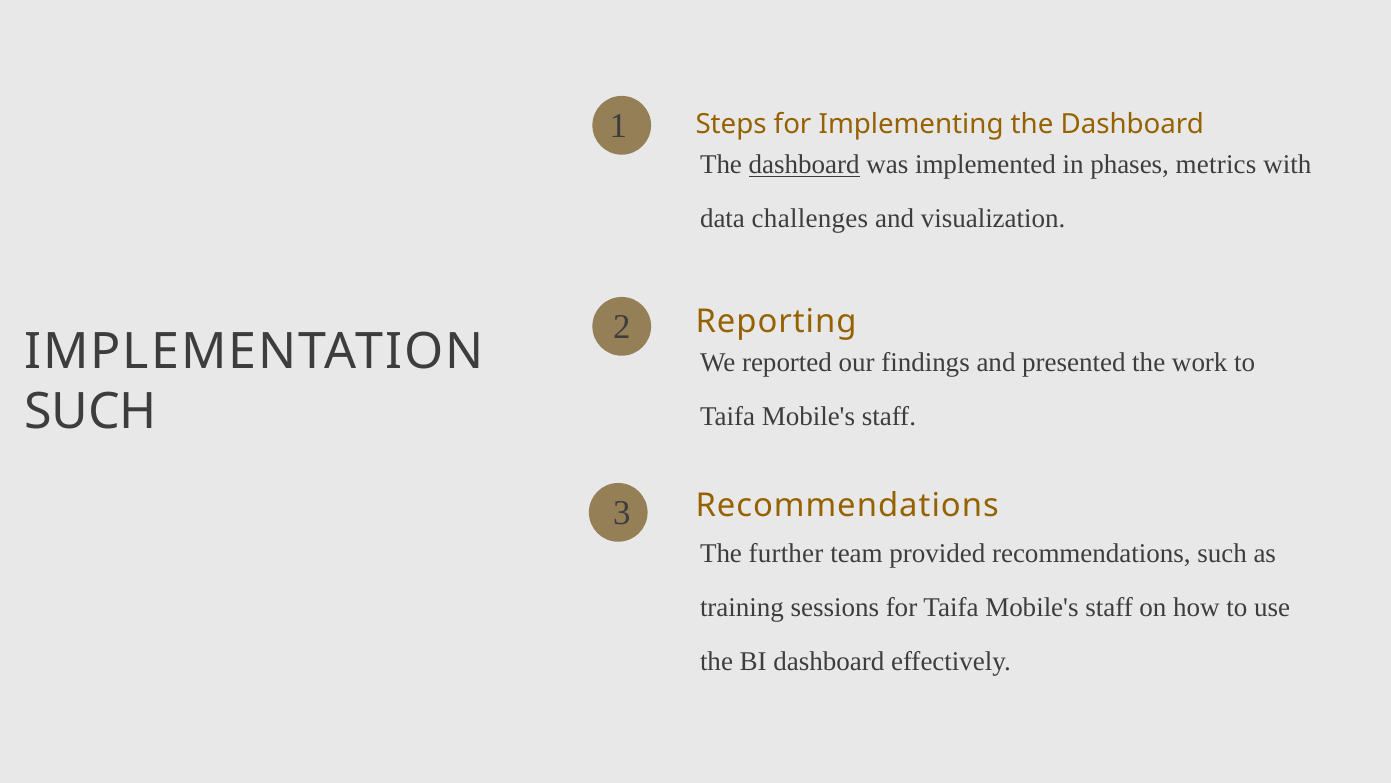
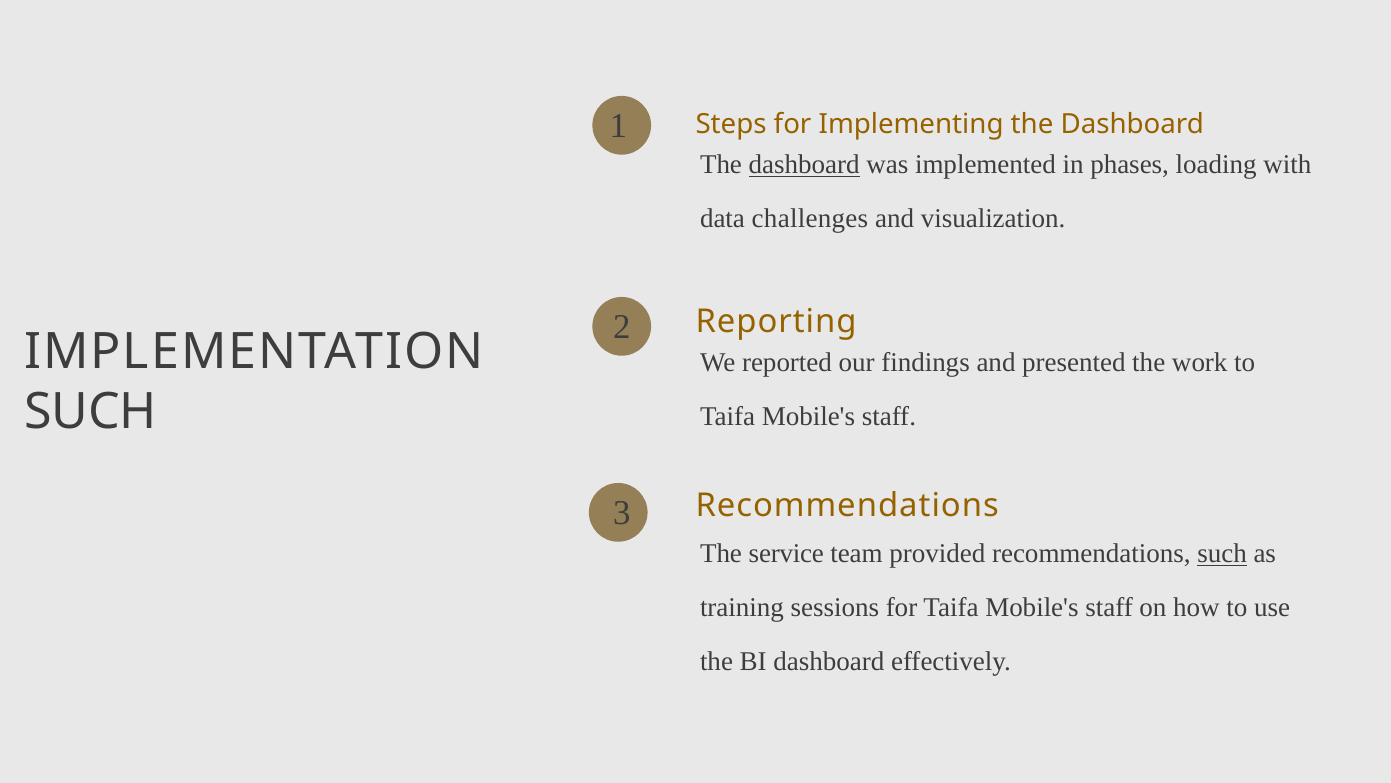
metrics: metrics -> loading
further: further -> service
such at (1222, 553) underline: none -> present
